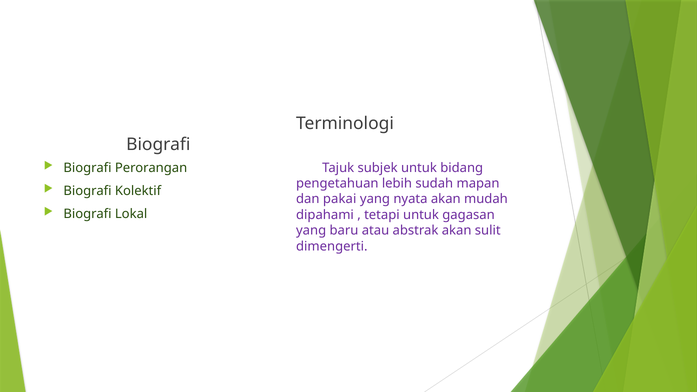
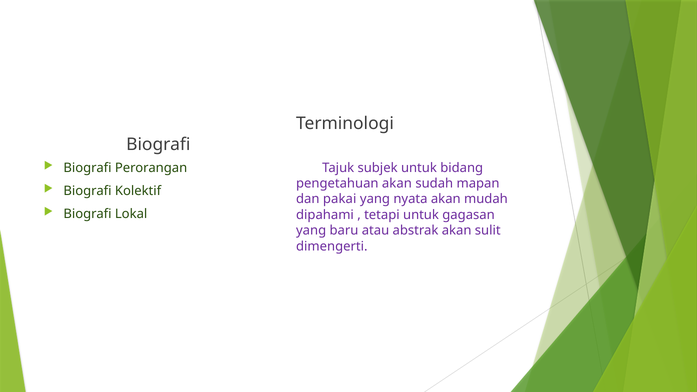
pengetahuan lebih: lebih -> akan
